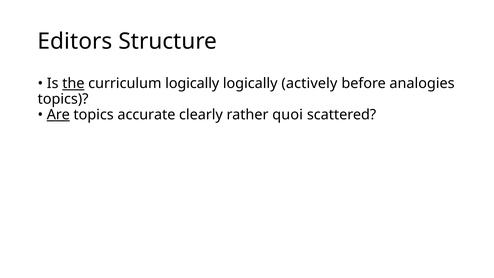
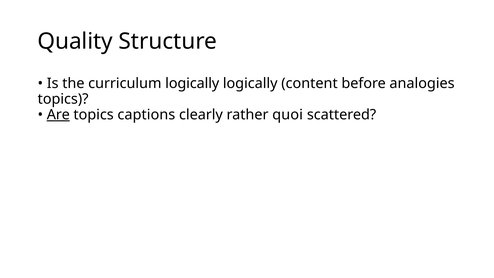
Editors: Editors -> Quality
the underline: present -> none
actively: actively -> content
accurate: accurate -> captions
